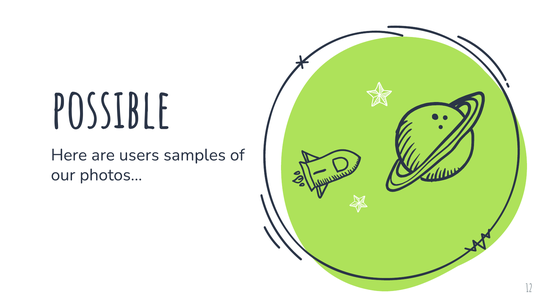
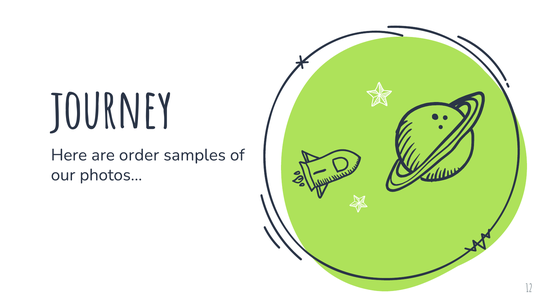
possible: possible -> journey
users: users -> order
